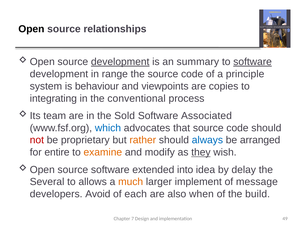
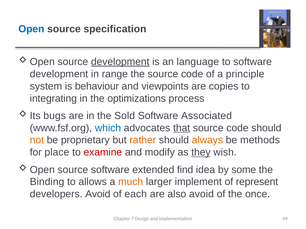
Open colour: black -> blue
relationships: relationships -> specification
summary: summary -> language
software at (253, 62) underline: present -> none
conventional: conventional -> optimizations
team: team -> bugs
that underline: none -> present
not colour: red -> orange
always colour: blue -> orange
arranged: arranged -> methods
entire: entire -> place
examine colour: orange -> red
into: into -> find
delay: delay -> some
Several: Several -> Binding
message: message -> represent
also when: when -> avoid
build: build -> once
